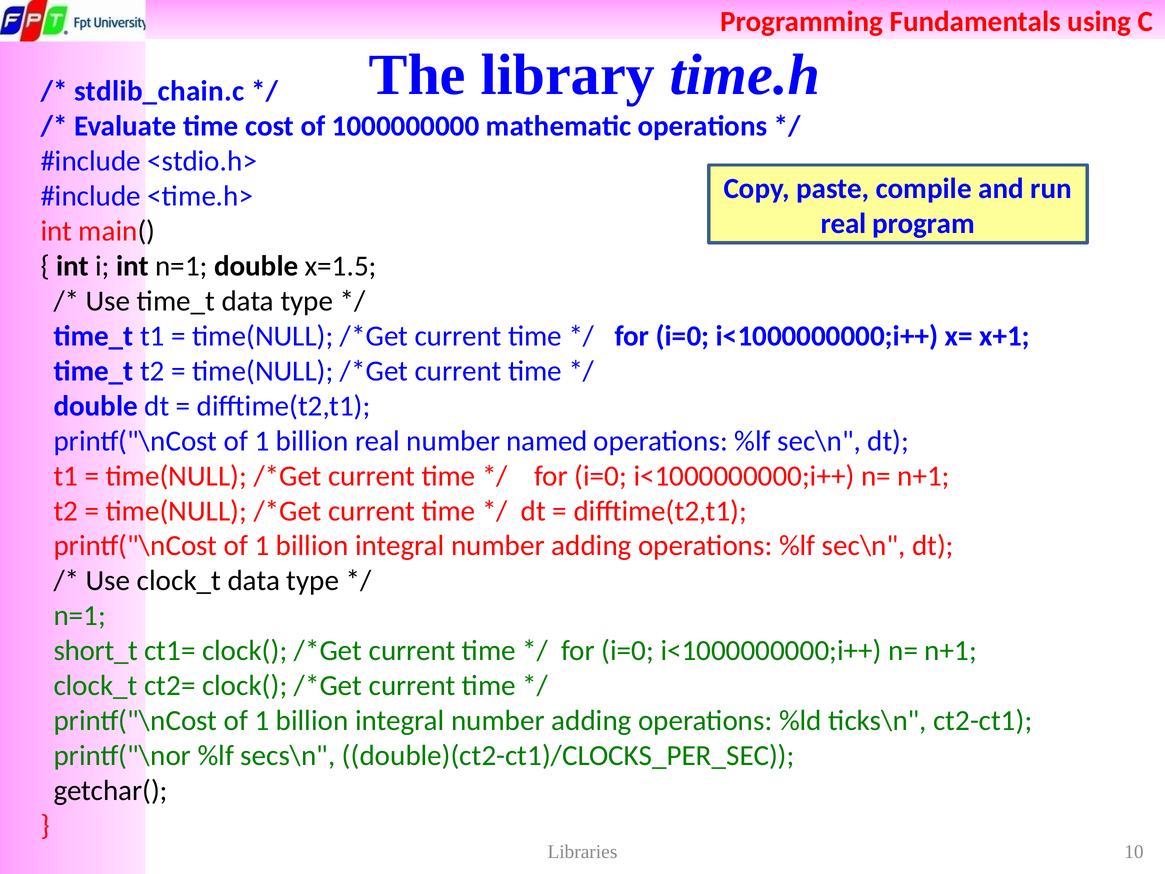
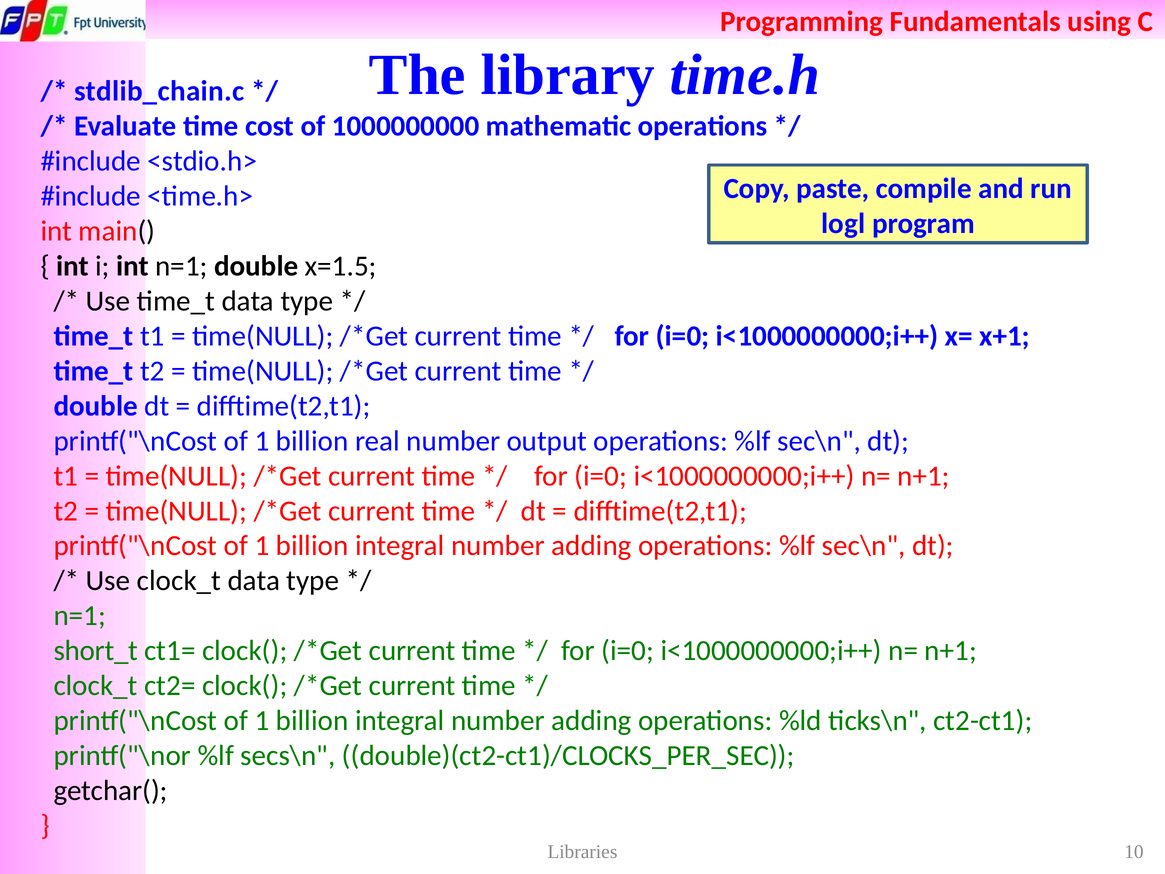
real at (843, 223): real -> logl
named: named -> output
